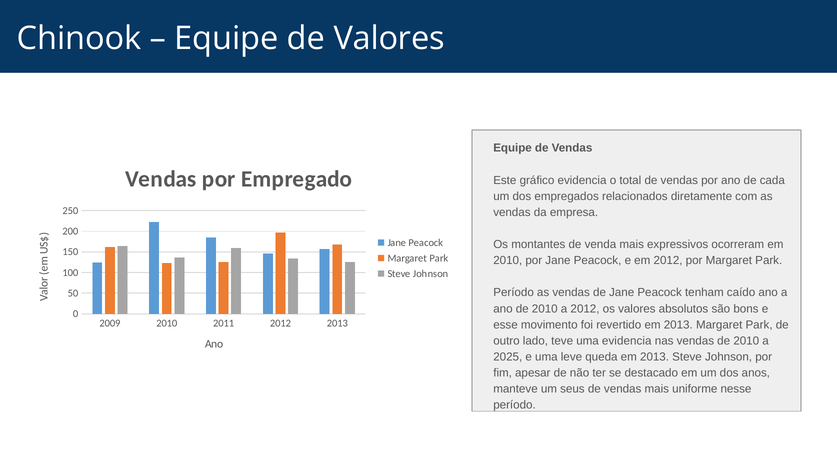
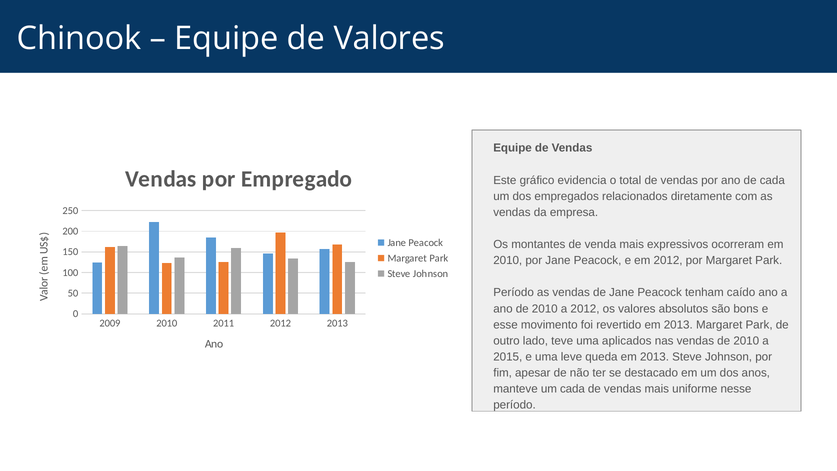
uma evidencia: evidencia -> aplicados
2025: 2025 -> 2015
um seus: seus -> cada
